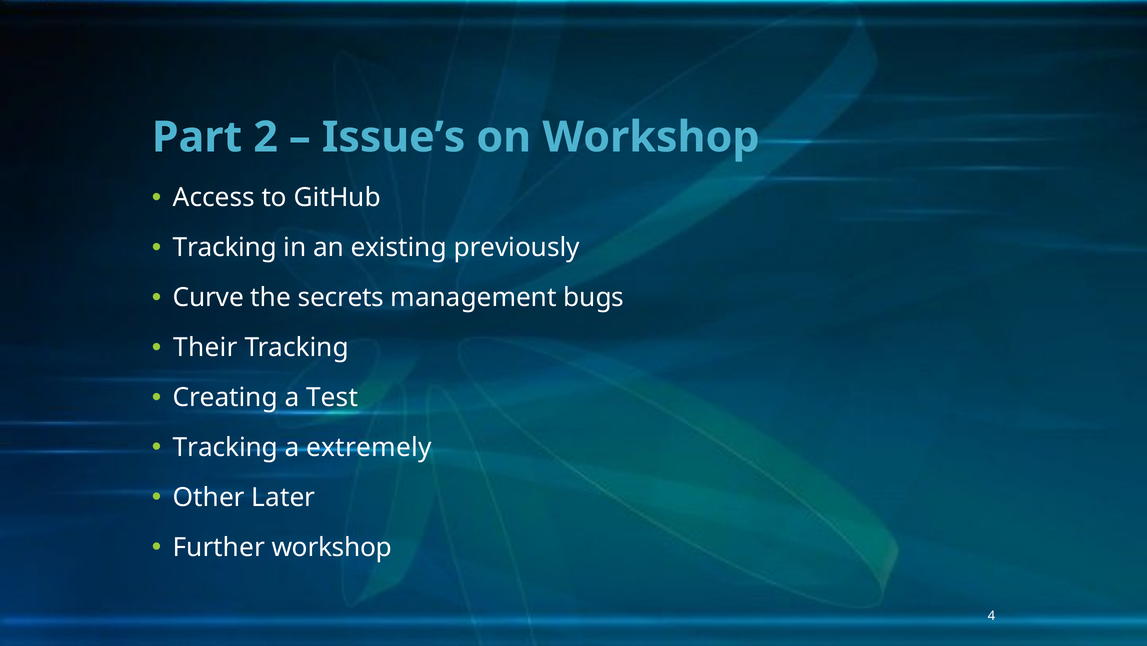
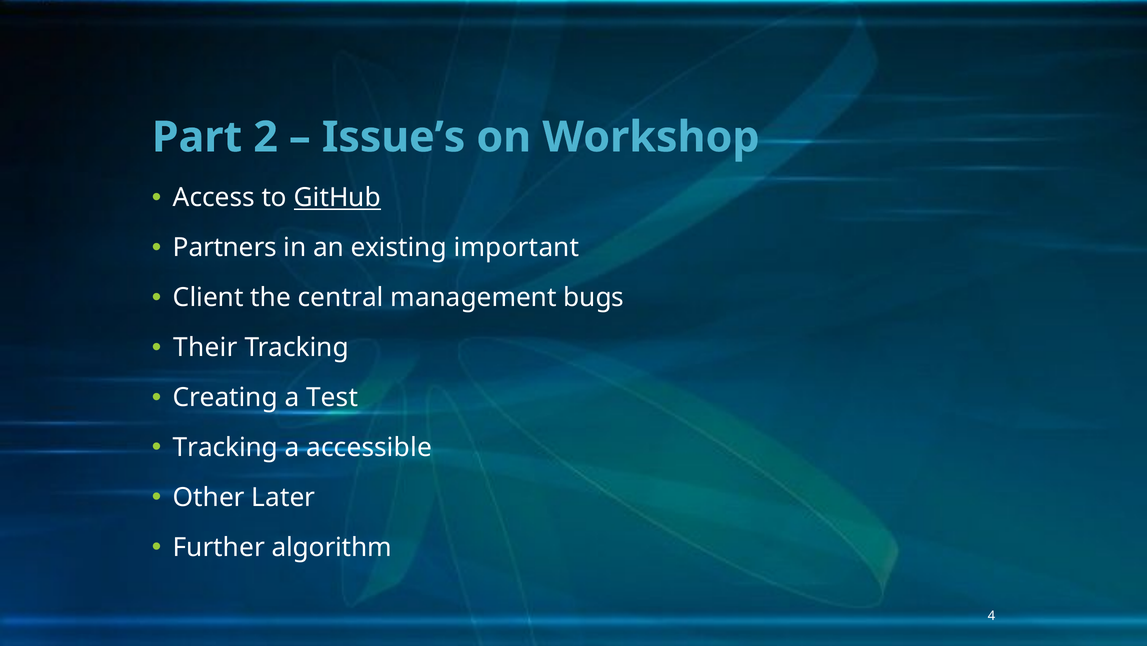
GitHub underline: none -> present
Tracking at (225, 248): Tracking -> Partners
previously: previously -> important
Curve: Curve -> Client
secrets: secrets -> central
extremely: extremely -> accessible
Further workshop: workshop -> algorithm
